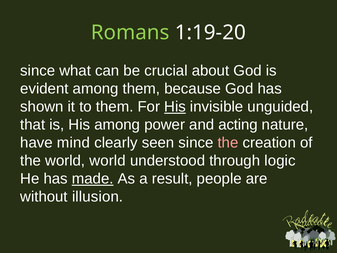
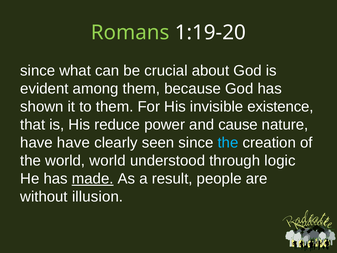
His at (175, 107) underline: present -> none
unguided: unguided -> existence
His among: among -> reduce
acting: acting -> cause
have mind: mind -> have
the at (228, 143) colour: pink -> light blue
